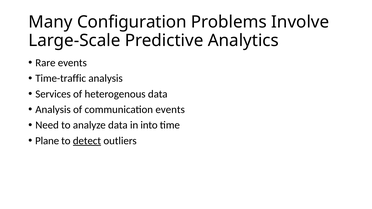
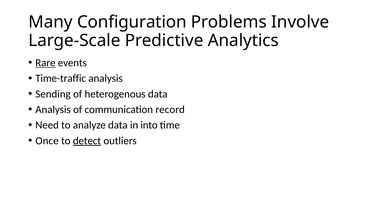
Rare underline: none -> present
Services: Services -> Sending
communication events: events -> record
Plane: Plane -> Once
